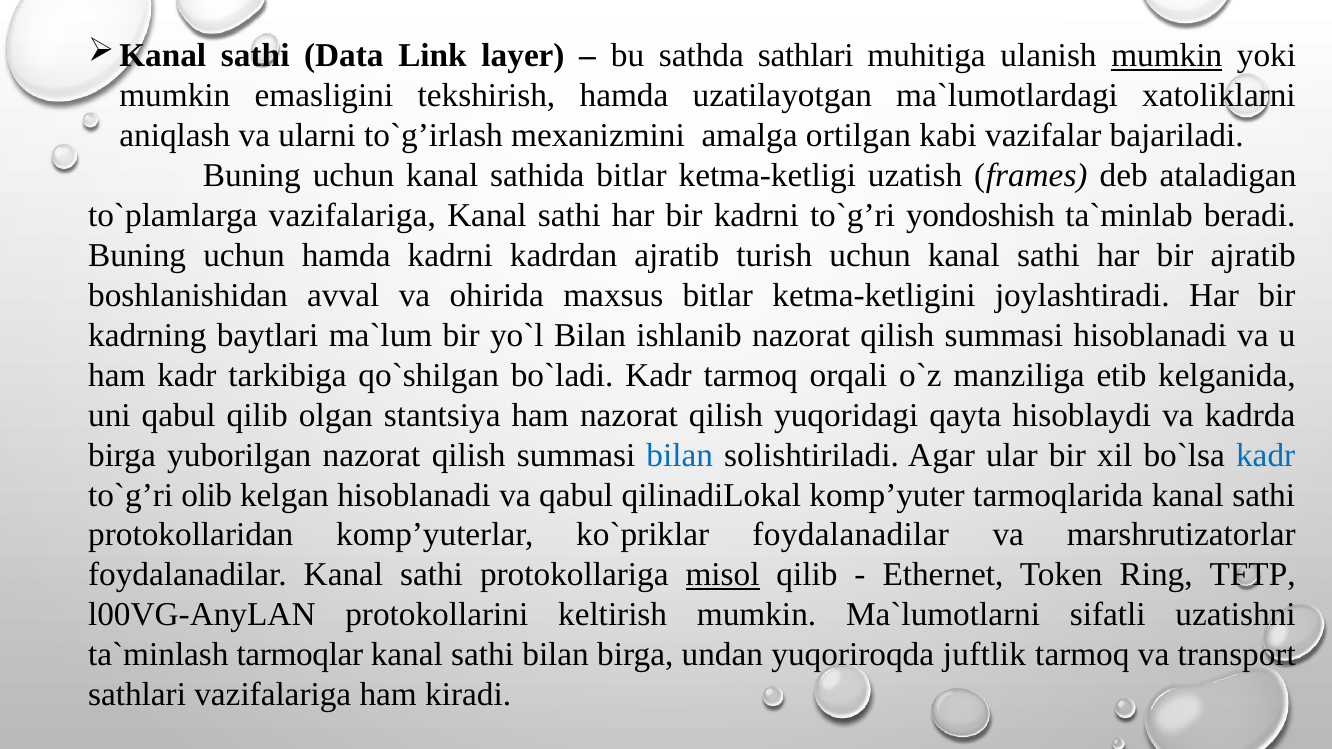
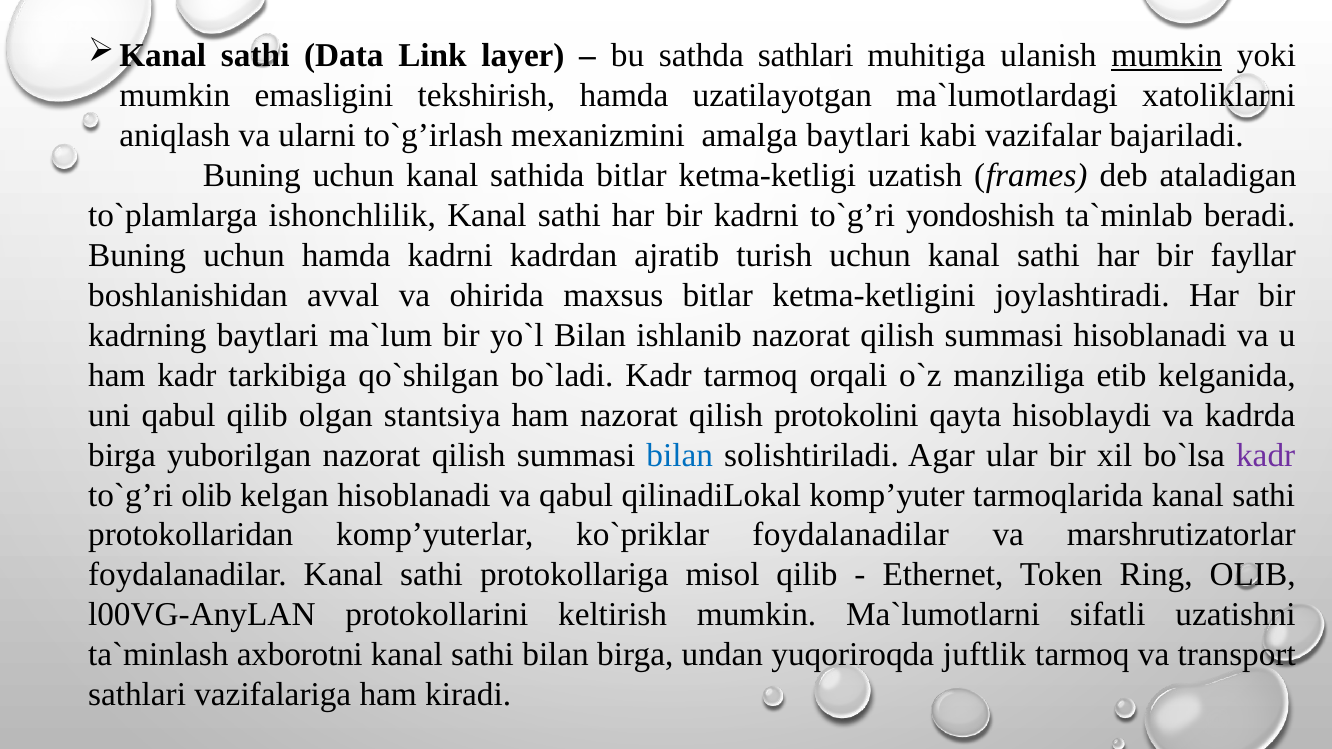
amalga ortilgan: ortilgan -> baytlari
vazifalariga at (352, 215): vazifalariga -> ishonchlilik
bir ajratib: ajratib -> fayllar
yuqoridagi: yuqoridagi -> protokolini
kadr at (1266, 455) colour: blue -> purple
misol underline: present -> none
Ring TFTP: TFTP -> OLIB
tarmoqlar: tarmoqlar -> axborotni
